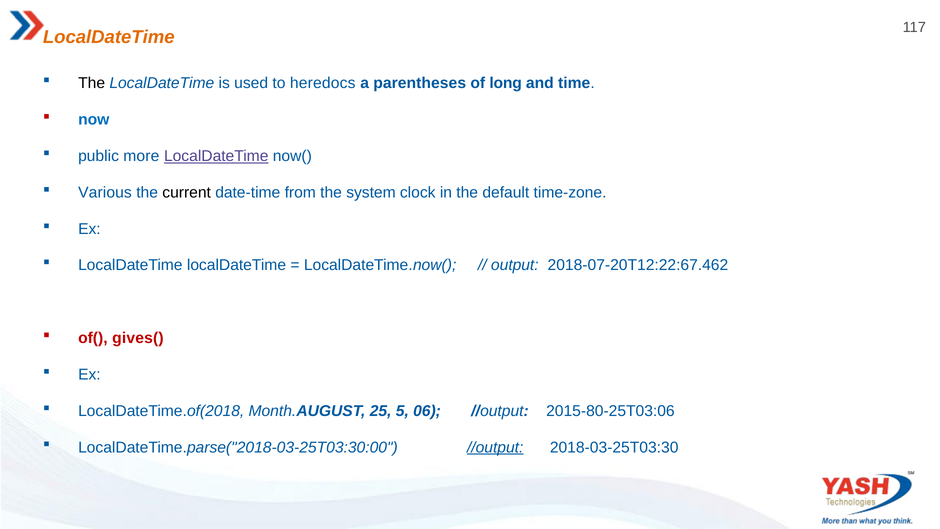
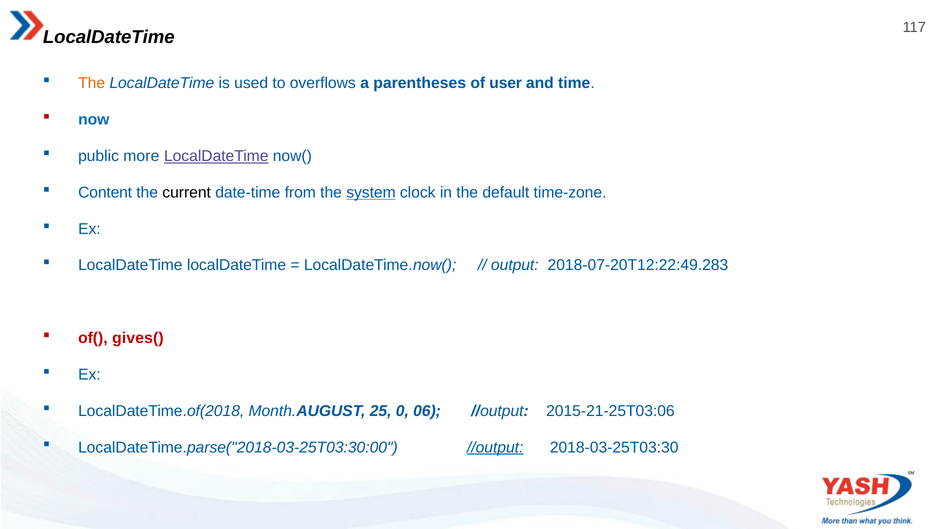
LocalDateTime at (109, 37) colour: orange -> black
The at (92, 83) colour: black -> orange
heredocs: heredocs -> overflows
long: long -> user
Various: Various -> Content
system underline: none -> present
2018-07-20T12:22:67.462: 2018-07-20T12:22:67.462 -> 2018-07-20T12:22:49.283
5: 5 -> 0
2015-80-25T03:06: 2015-80-25T03:06 -> 2015-21-25T03:06
